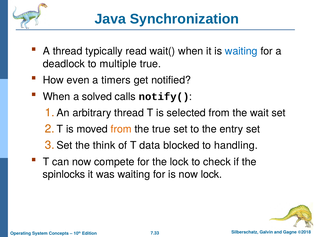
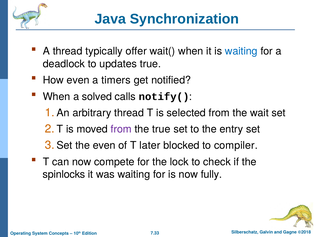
read: read -> offer
multiple: multiple -> updates
from at (121, 129) colour: orange -> purple
the think: think -> even
data: data -> later
handling: handling -> compiler
now lock: lock -> fully
